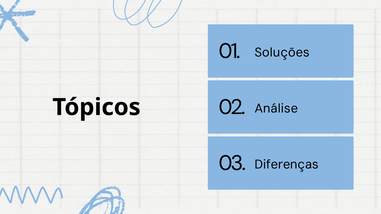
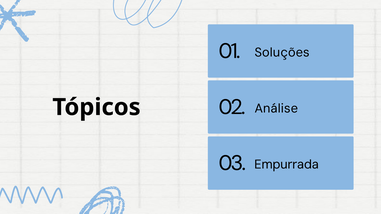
Diferenças: Diferenças -> Empurrada
